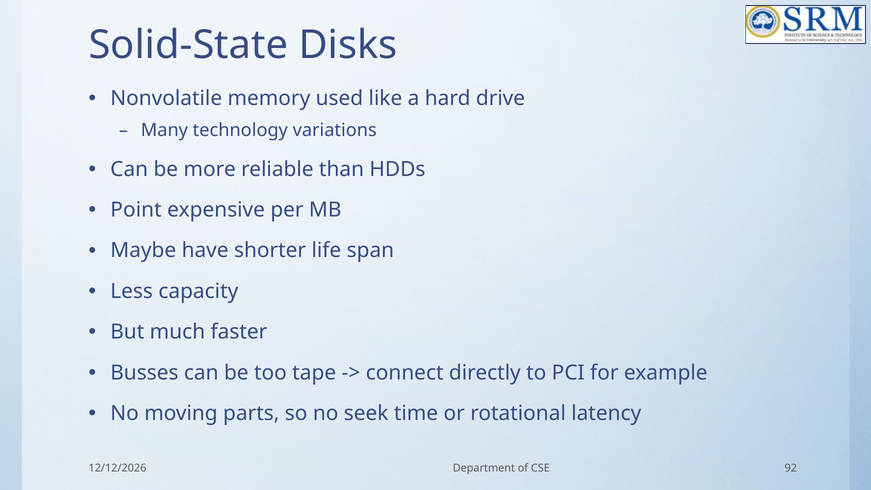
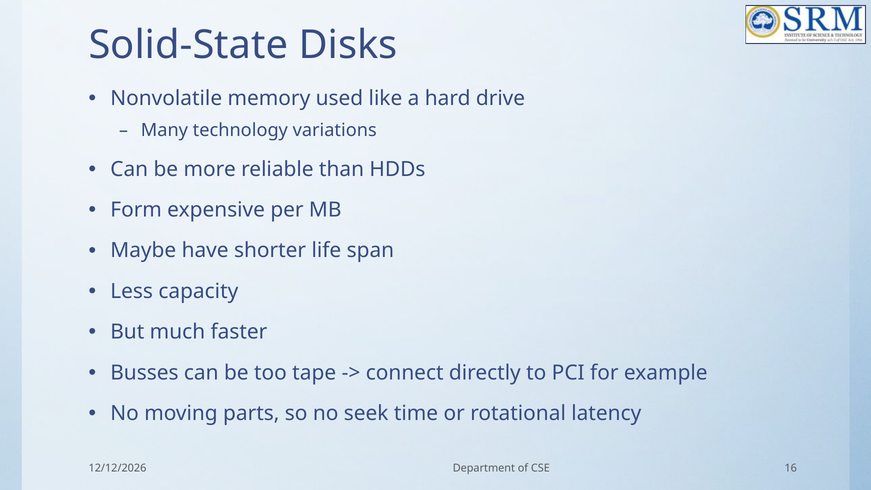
Point: Point -> Form
92: 92 -> 16
